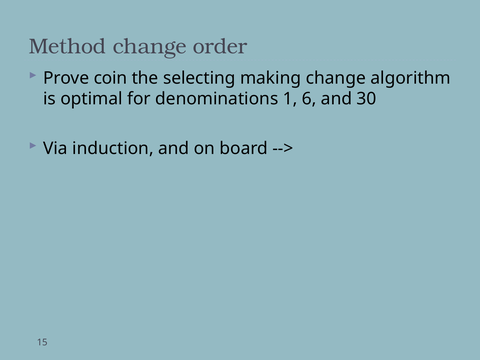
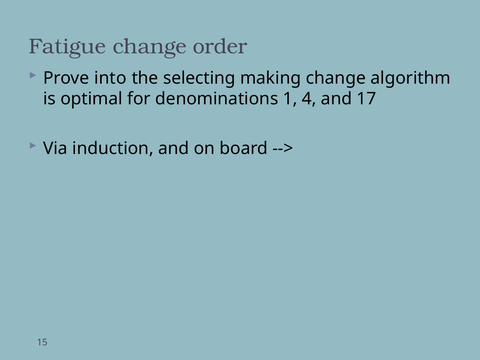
Method: Method -> Fatigue
coin: coin -> into
6: 6 -> 4
30: 30 -> 17
